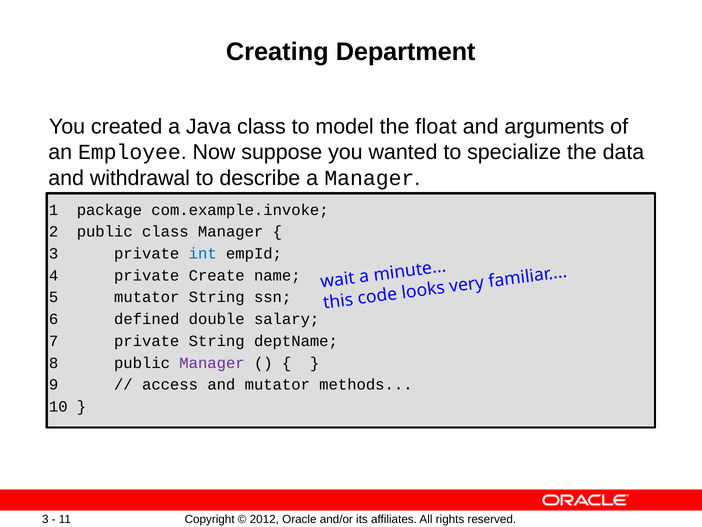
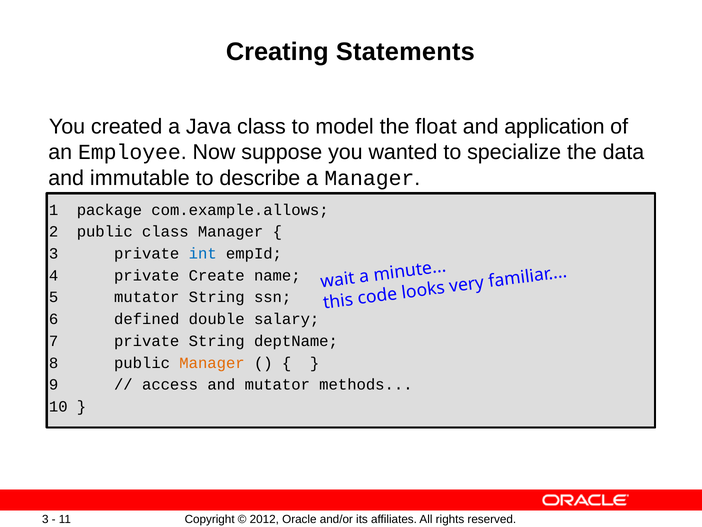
Department: Department -> Statements
arguments: arguments -> application
withdrawal: withdrawal -> immutable
com.example.invoke: com.example.invoke -> com.example.allows
Manager at (212, 363) colour: purple -> orange
